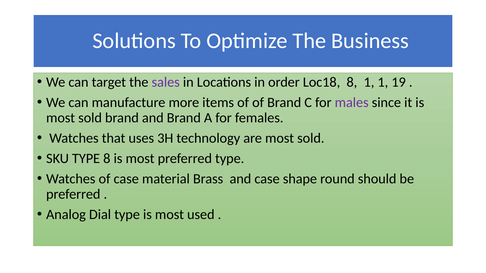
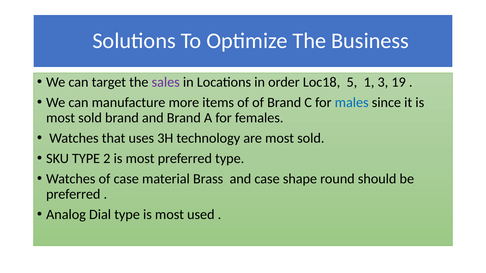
Loc18 8: 8 -> 5
1 1: 1 -> 3
males colour: purple -> blue
TYPE 8: 8 -> 2
